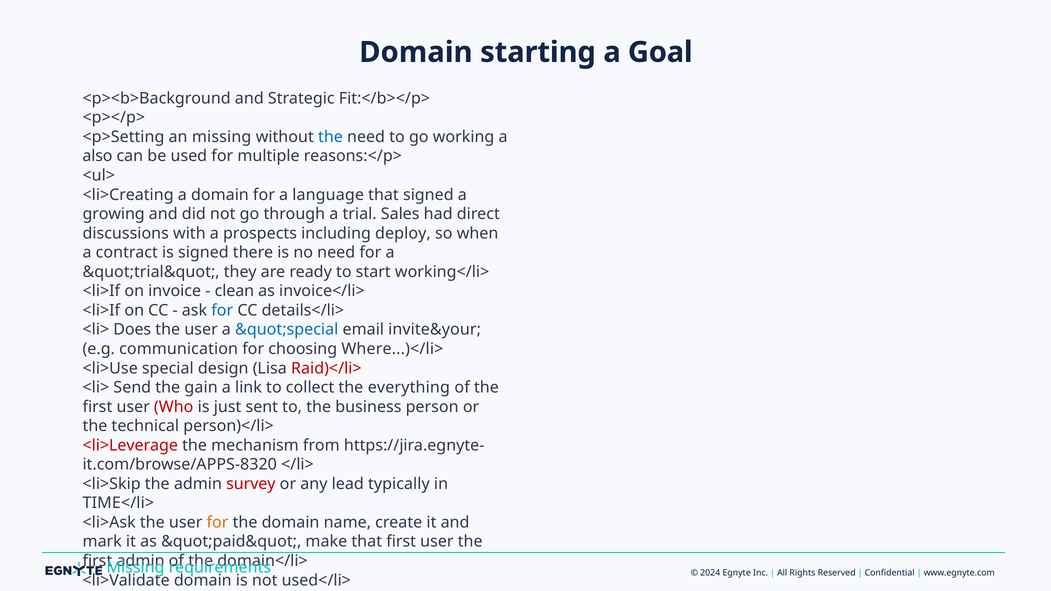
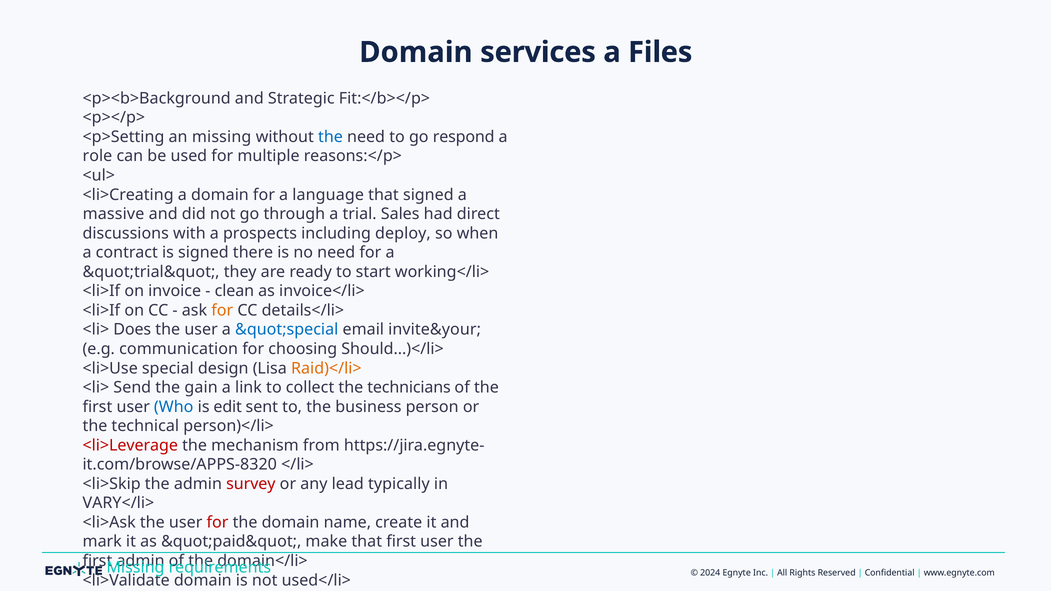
starting: starting -> services
Goal: Goal -> Files
working: working -> respond
also: also -> role
growing: growing -> massive
for at (222, 310) colour: blue -> orange
Where...)</li>: Where...)</li> -> Should...)</li>
Raid)</li> colour: red -> orange
everything: everything -> technicians
Who colour: red -> blue
just: just -> edit
TIME</li>: TIME</li> -> VARY</li>
for at (218, 523) colour: orange -> red
